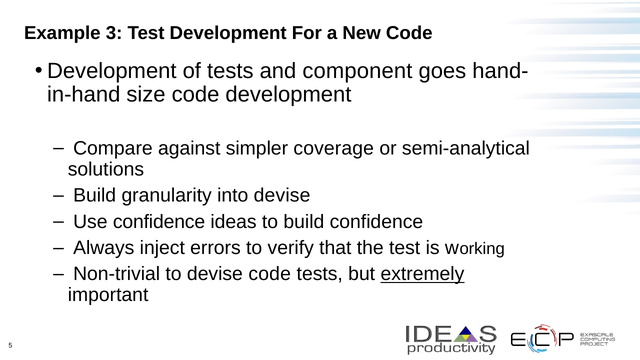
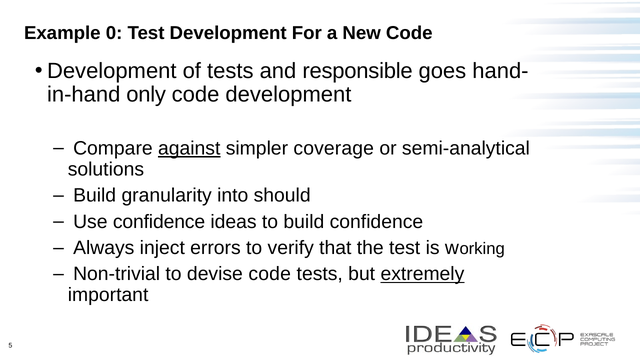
3: 3 -> 0
component: component -> responsible
size: size -> only
against underline: none -> present
into devise: devise -> should
